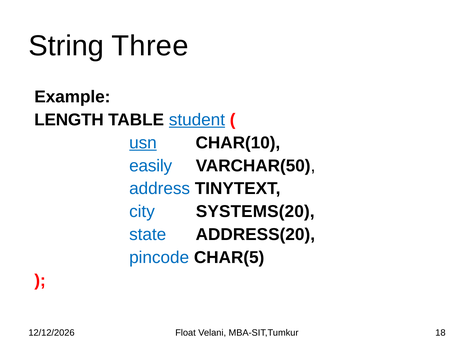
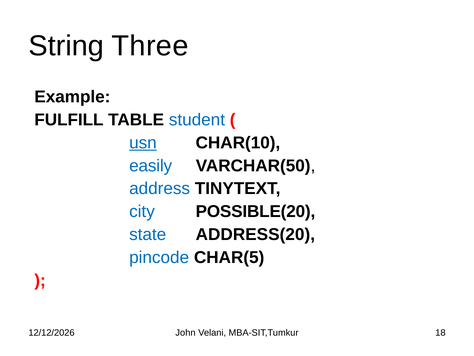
LENGTH: LENGTH -> FULFILL
student underline: present -> none
SYSTEMS(20: SYSTEMS(20 -> POSSIBLE(20
Float: Float -> John
